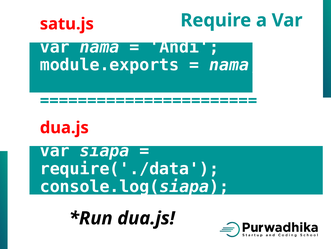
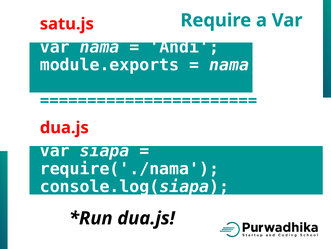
require('./data: require('./data -> require('./nama
